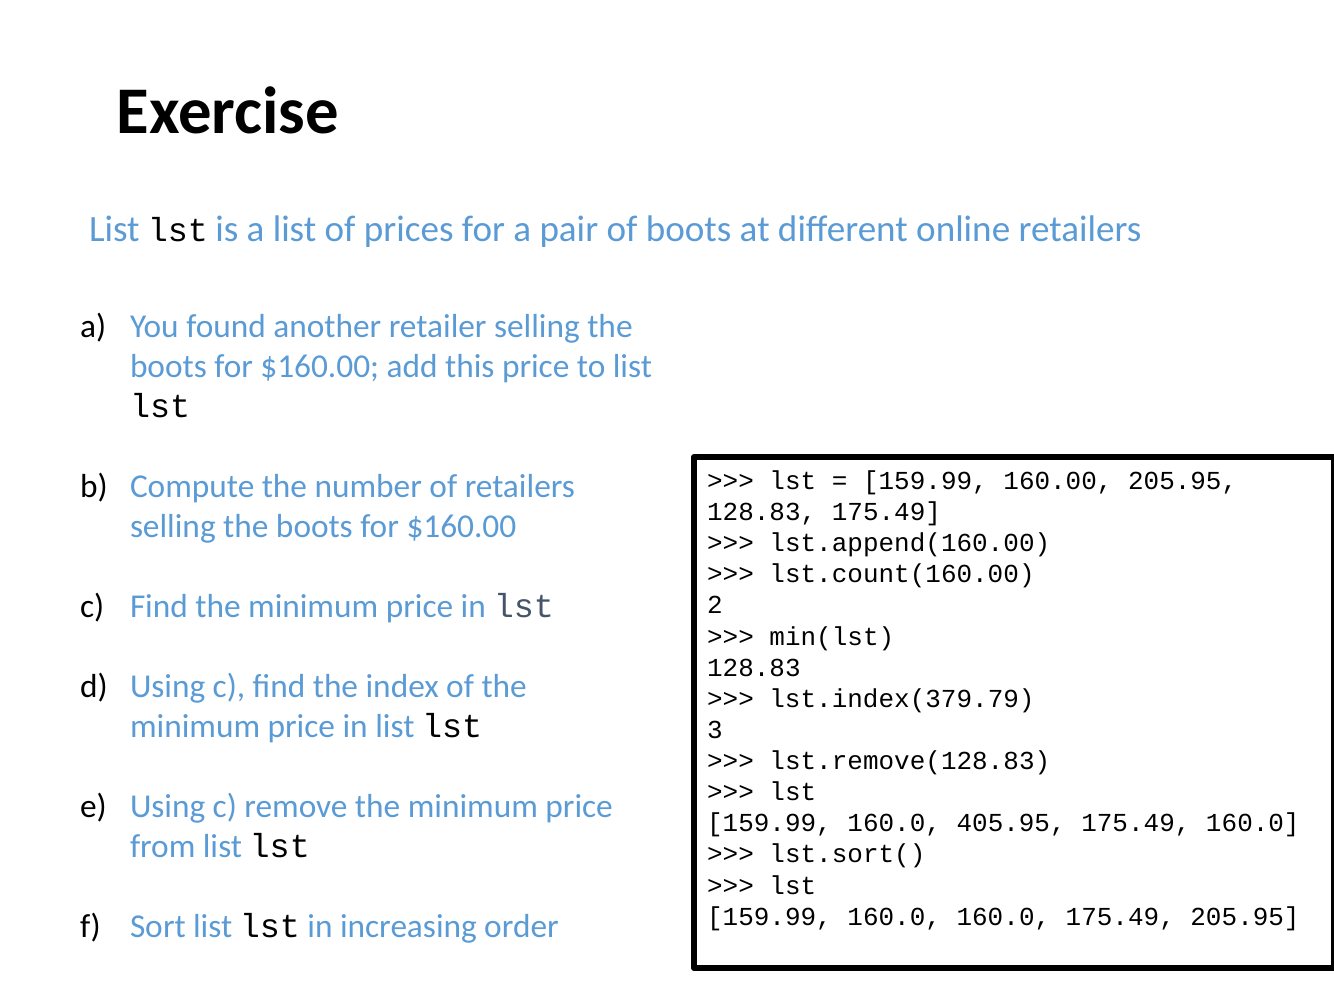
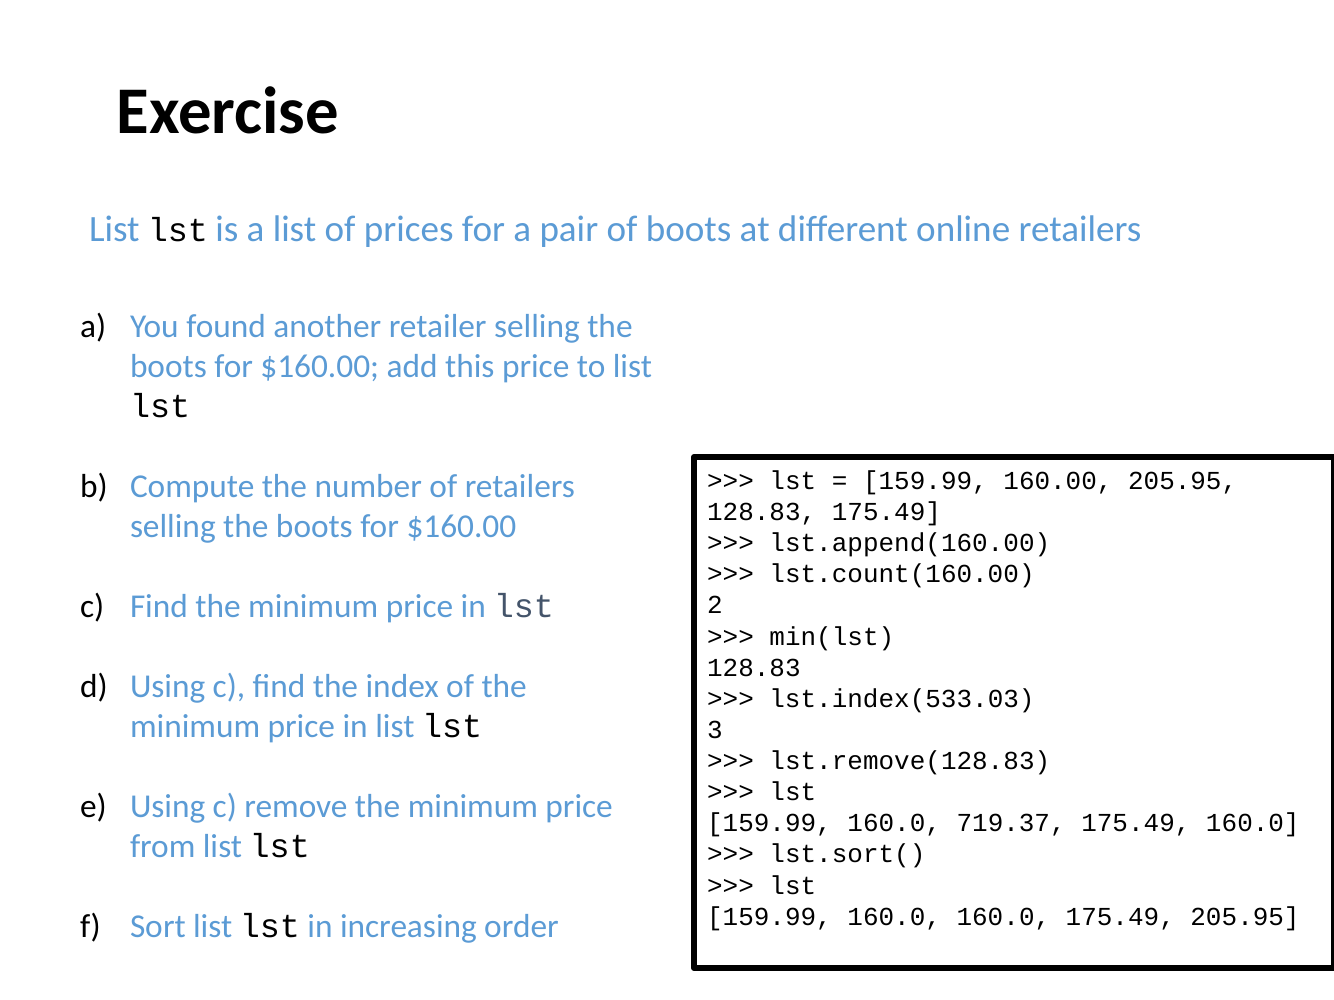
lst.index(379.79: lst.index(379.79 -> lst.index(533.03
405.95: 405.95 -> 719.37
